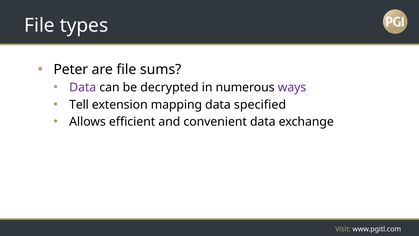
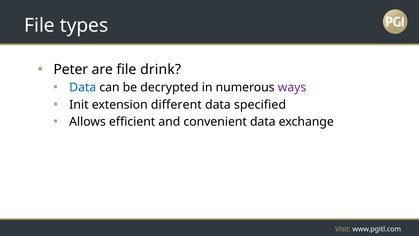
sums: sums -> drink
Data at (83, 87) colour: purple -> blue
Tell: Tell -> Init
mapping: mapping -> different
